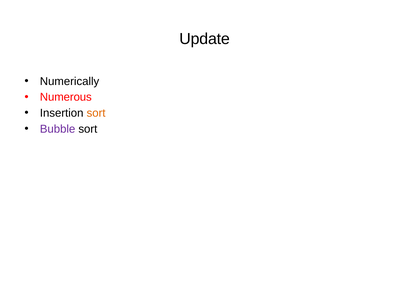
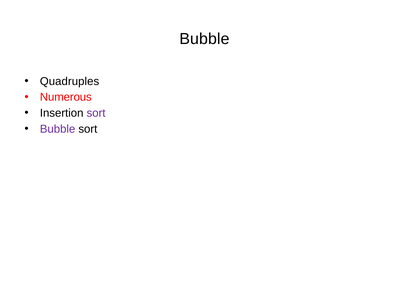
Update at (205, 39): Update -> Bubble
Numerically: Numerically -> Quadruples
sort at (96, 113) colour: orange -> purple
